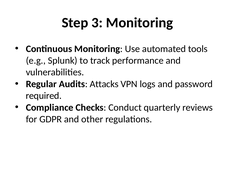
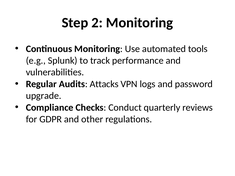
3: 3 -> 2
required: required -> upgrade
